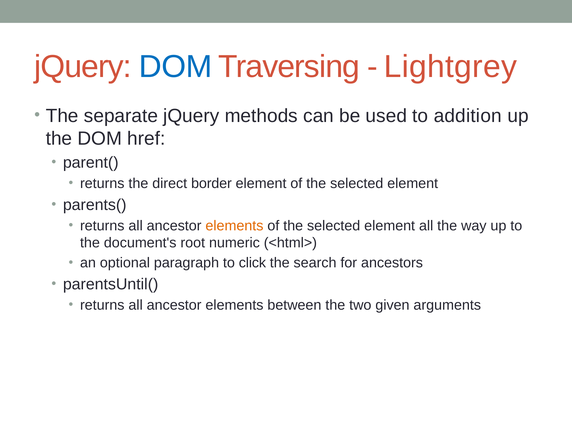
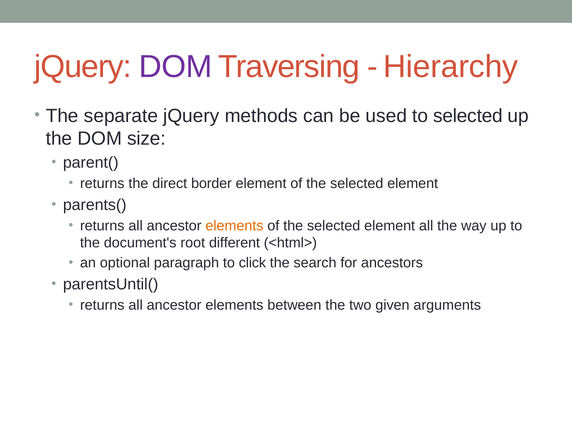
DOM at (175, 67) colour: blue -> purple
Lightgrey: Lightgrey -> Hierarchy
to addition: addition -> selected
href: href -> size
numeric: numeric -> different
